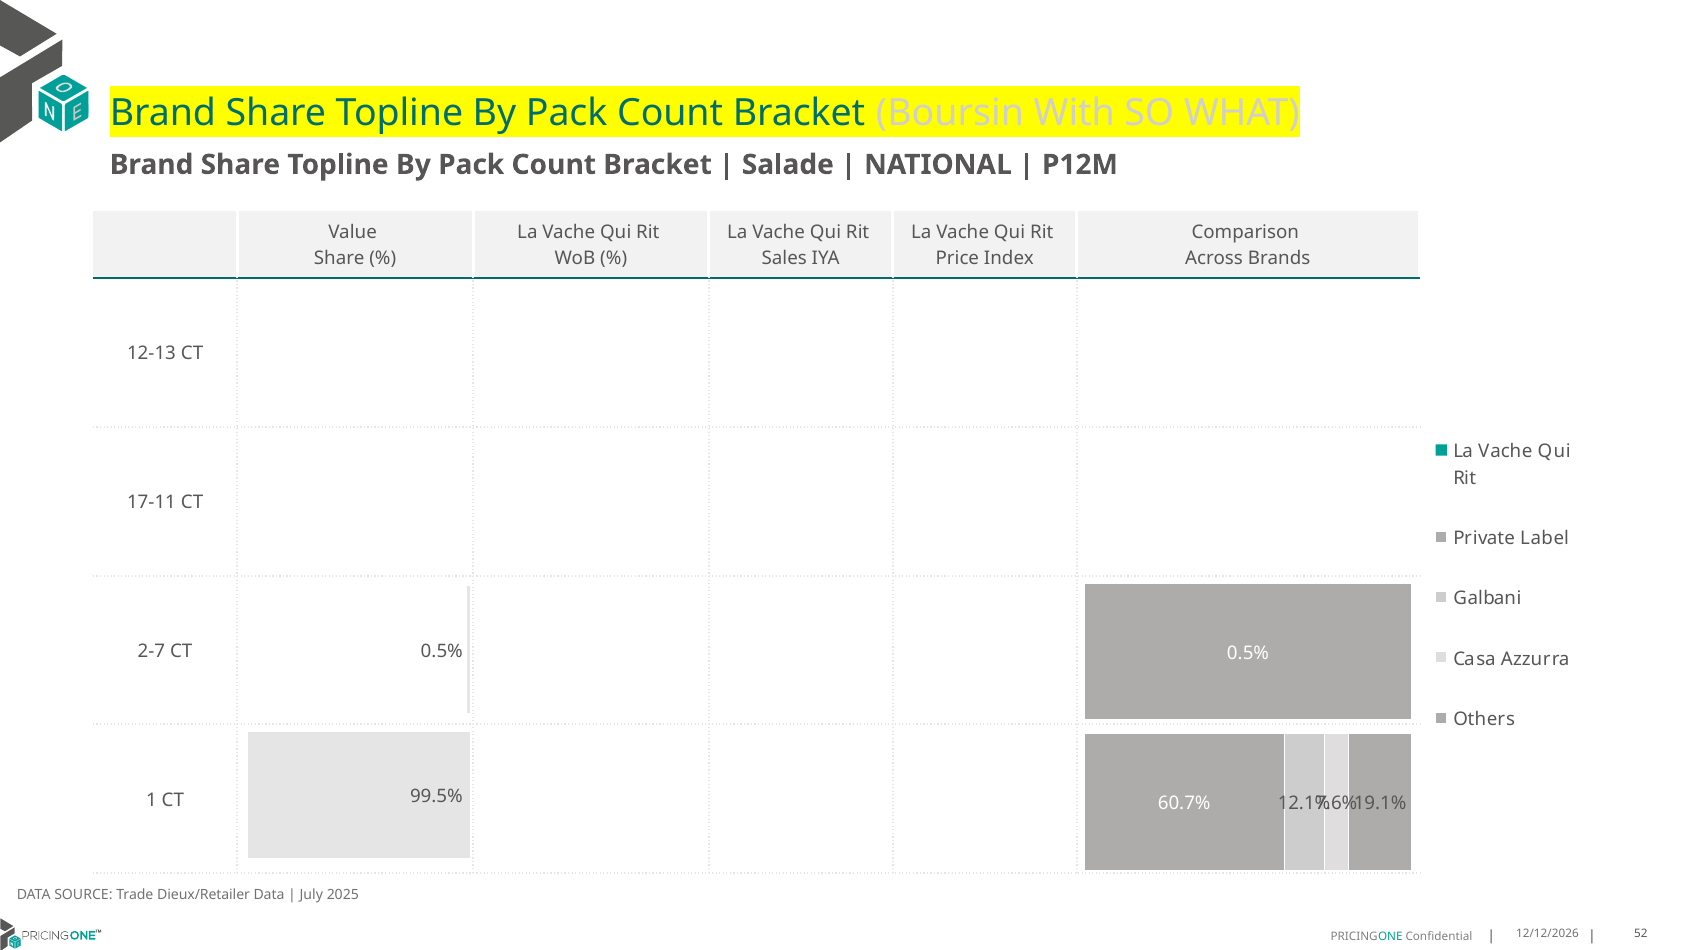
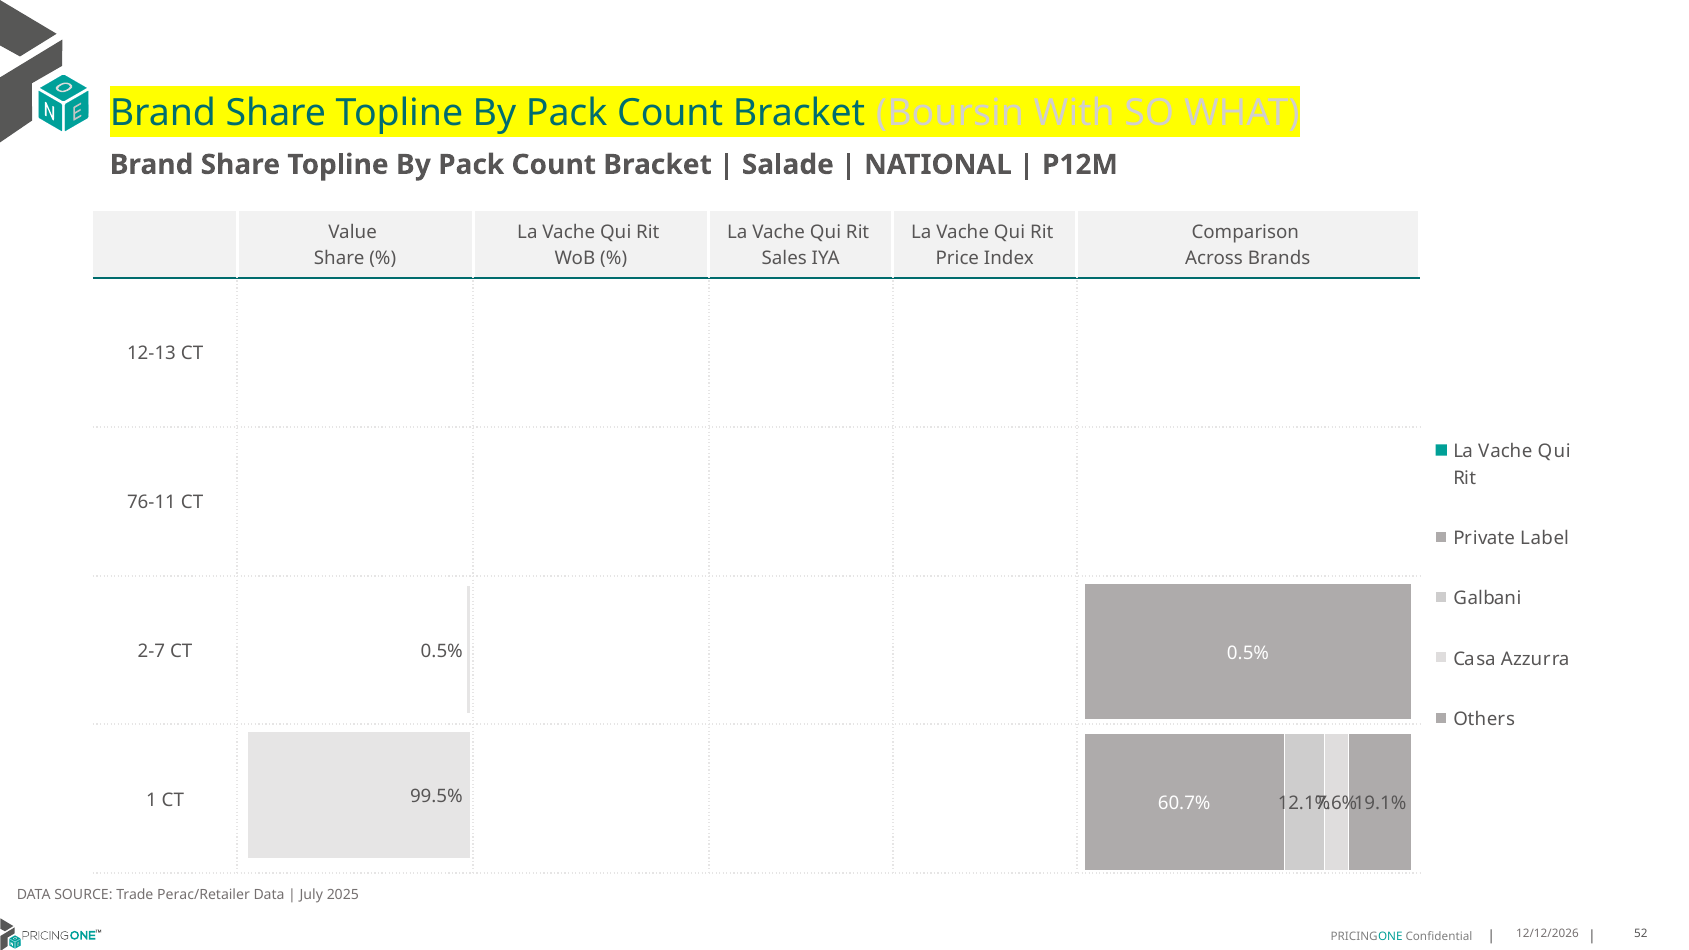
17-11: 17-11 -> 76-11
Dieux/Retailer: Dieux/Retailer -> Perac/Retailer
